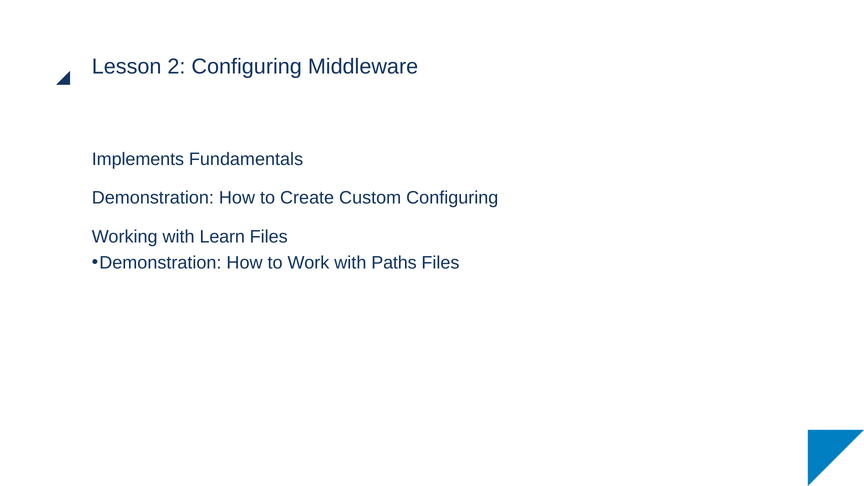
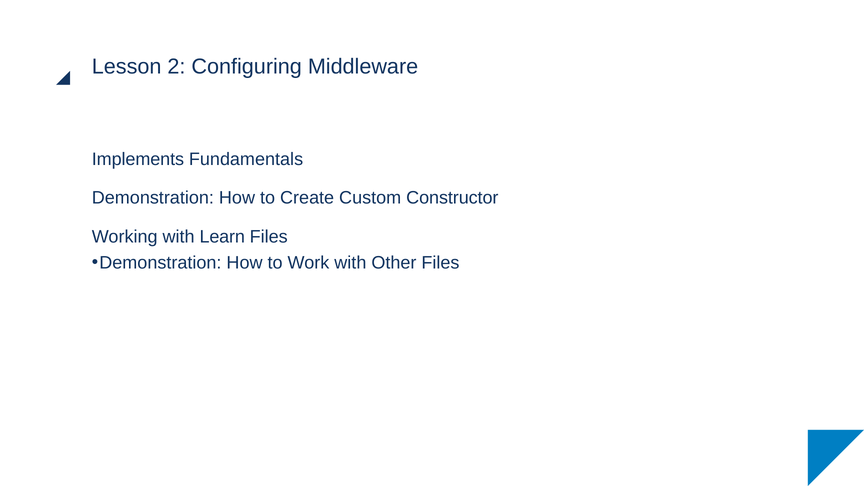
Custom Configuring: Configuring -> Constructor
Paths: Paths -> Other
